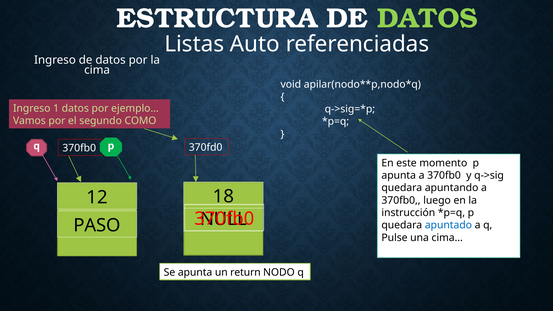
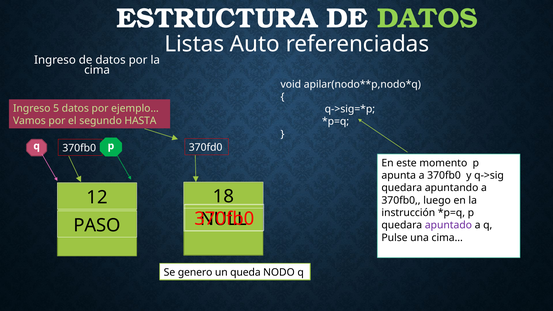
1: 1 -> 5
COMO: COMO -> HASTA
apuntado colour: blue -> purple
Se apunta: apunta -> genero
return: return -> queda
